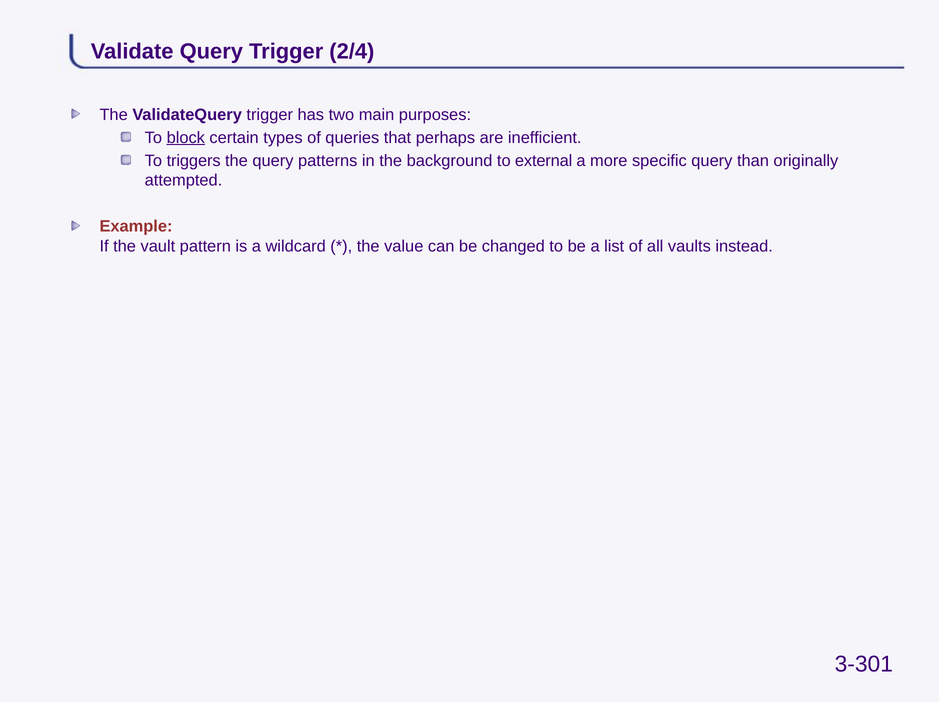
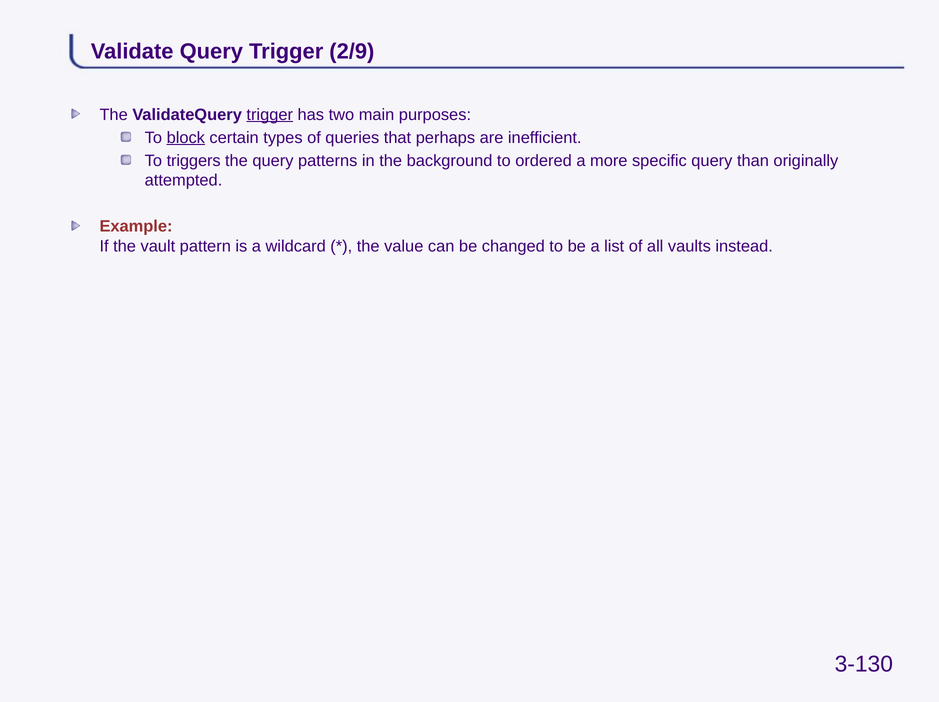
2/4: 2/4 -> 2/9
trigger at (270, 115) underline: none -> present
external: external -> ordered
3-301: 3-301 -> 3-130
